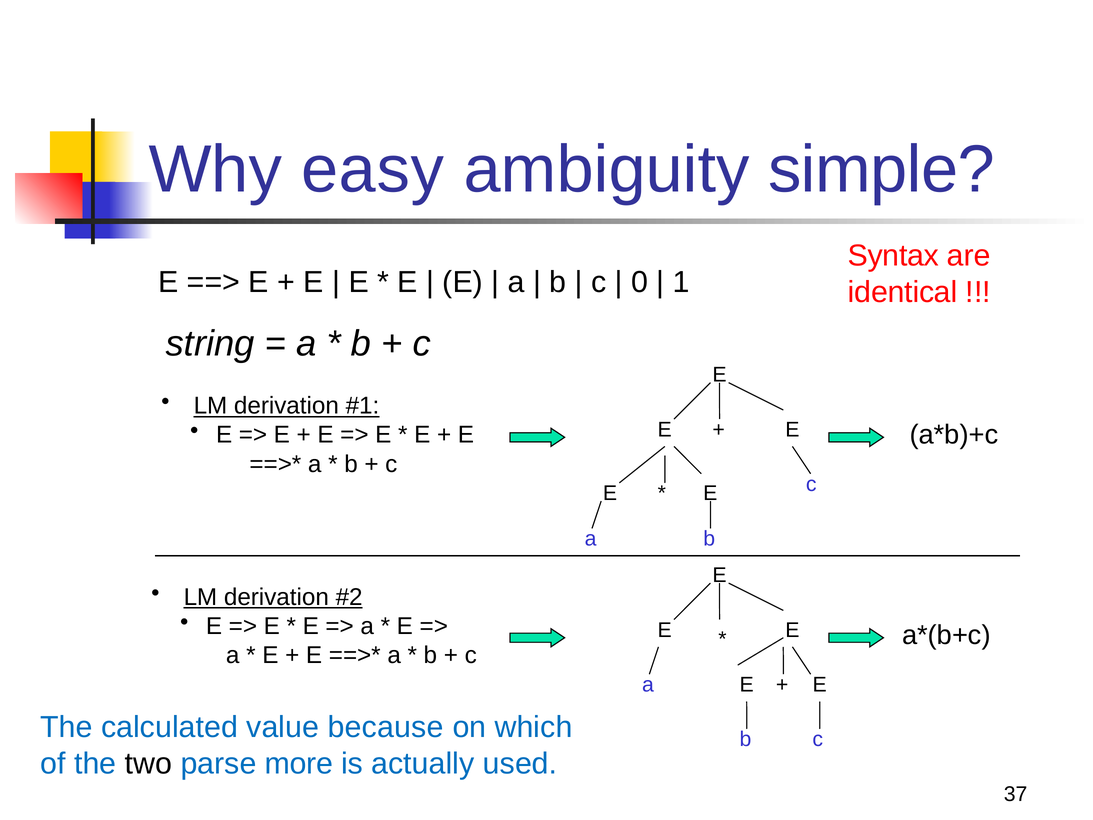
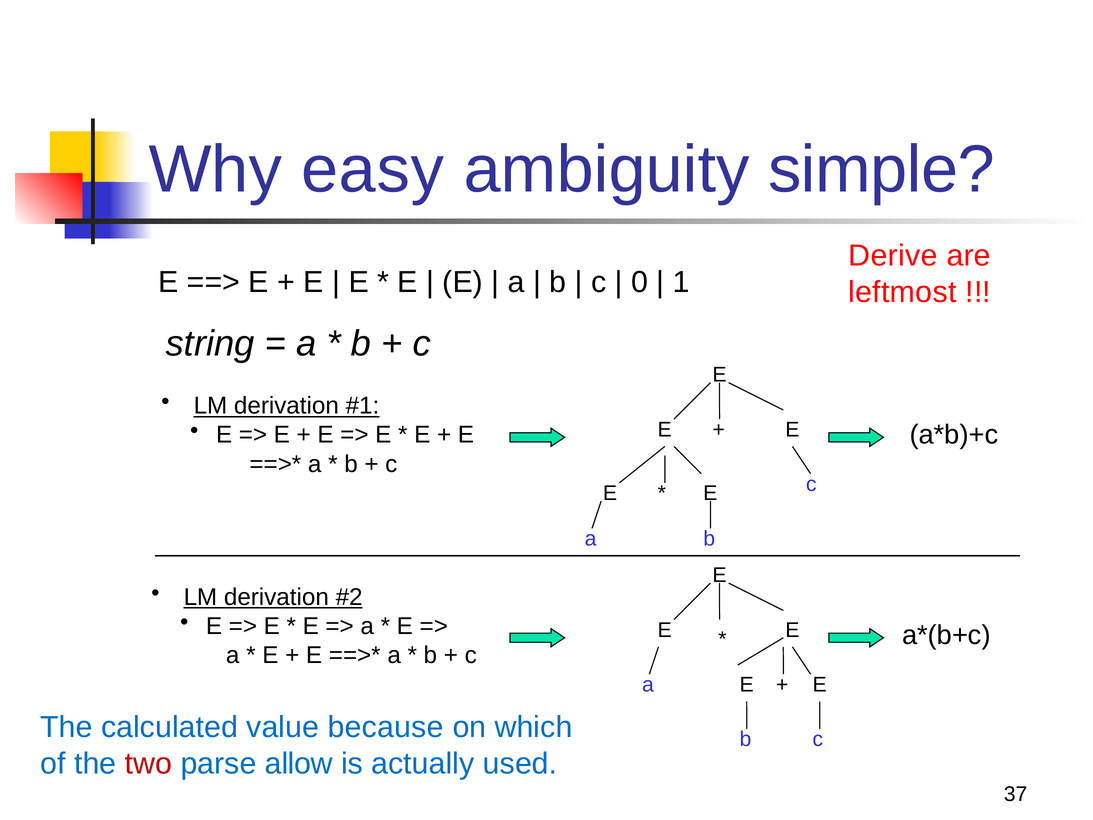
Syntax: Syntax -> Derive
identical: identical -> leftmost
two colour: black -> red
more: more -> allow
